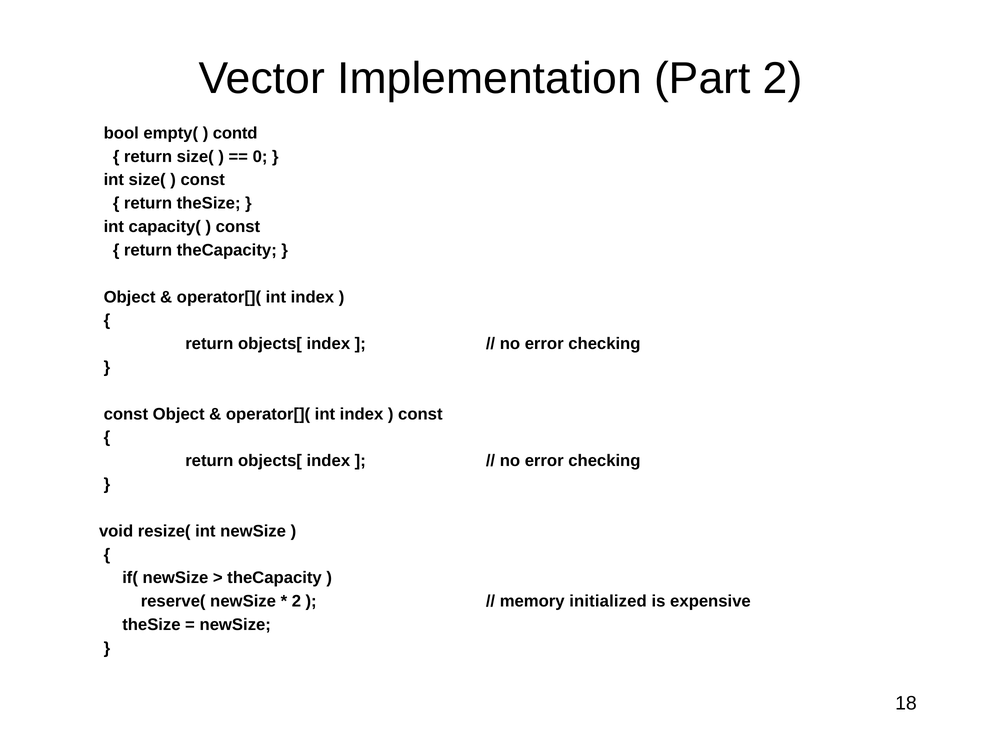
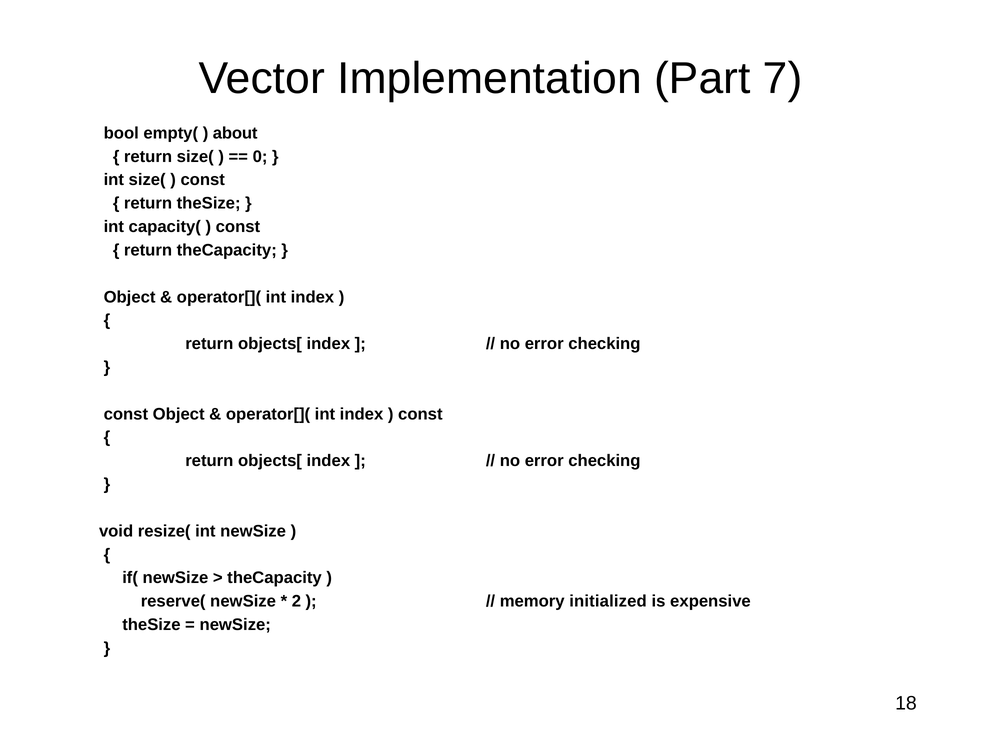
Part 2: 2 -> 7
contd: contd -> about
